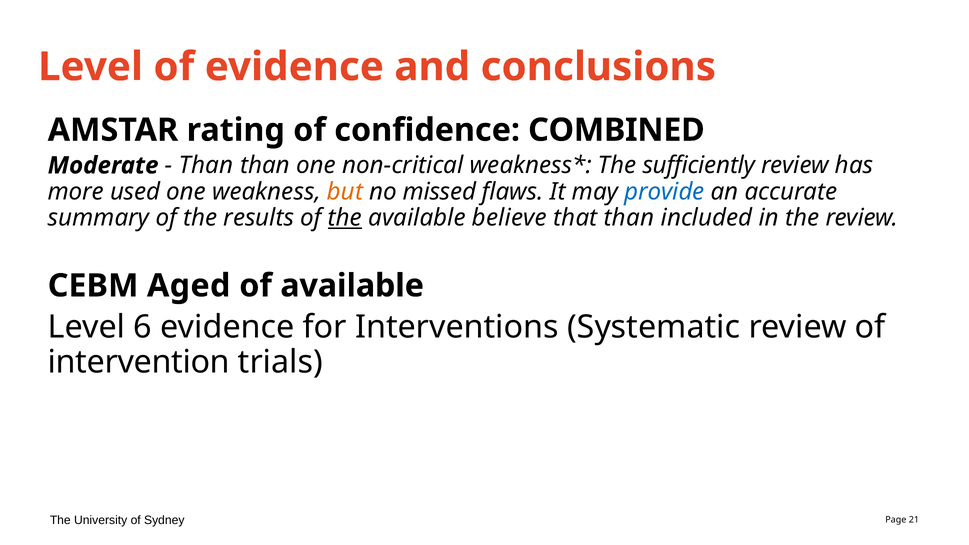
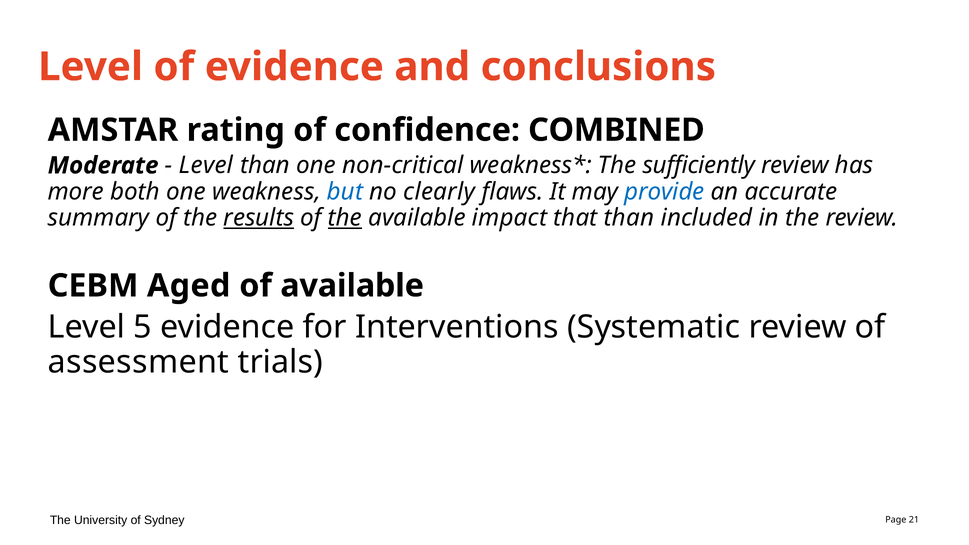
Than at (206, 166): Than -> Level
used: used -> both
but colour: orange -> blue
missed: missed -> clearly
results underline: none -> present
believe: believe -> impact
6: 6 -> 5
intervention: intervention -> assessment
